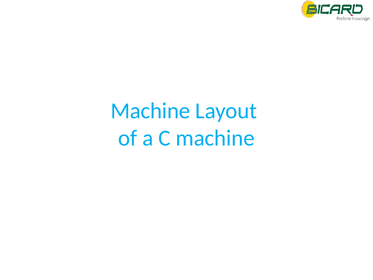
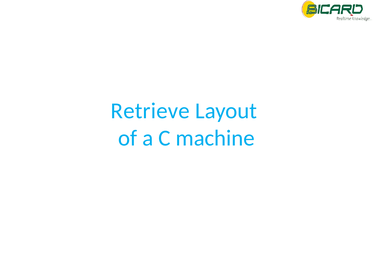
Machine at (150, 111): Machine -> Retrieve
